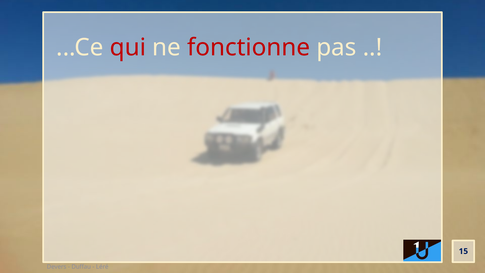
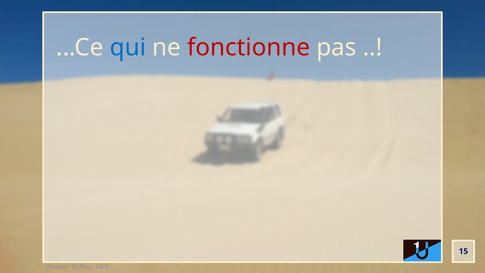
qui colour: red -> blue
